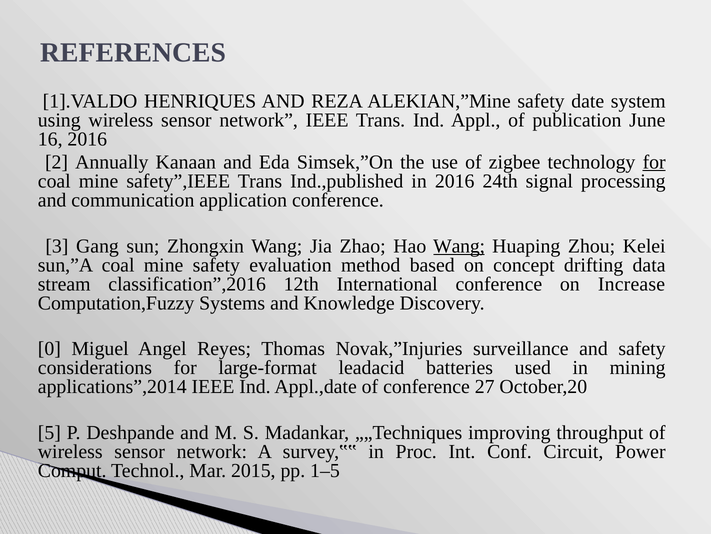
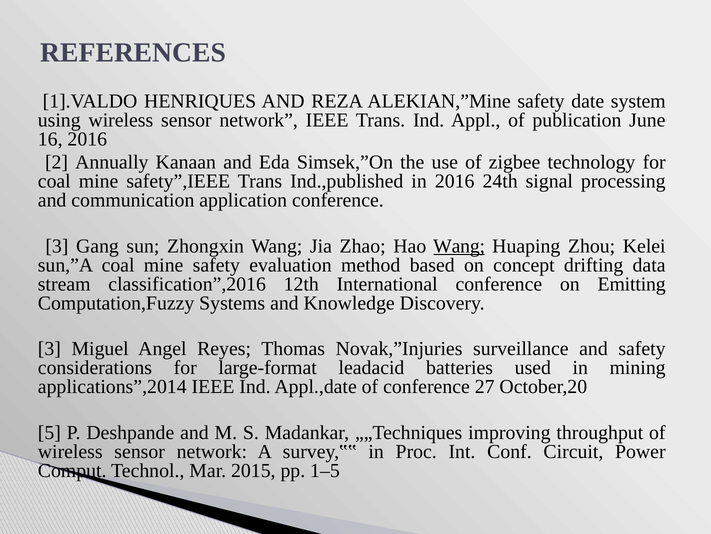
for at (654, 162) underline: present -> none
Increase: Increase -> Emitting
0 at (49, 348): 0 -> 3
